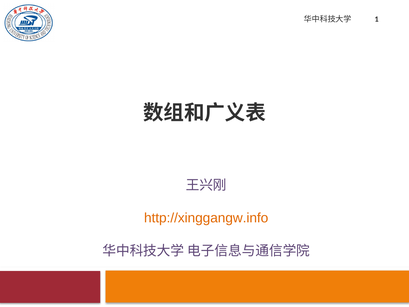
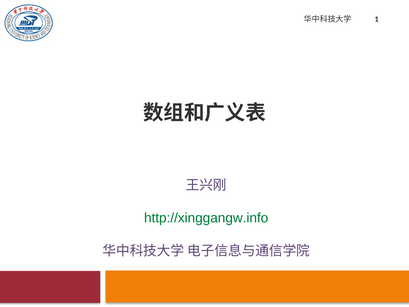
http://xinggangw.info colour: orange -> green
